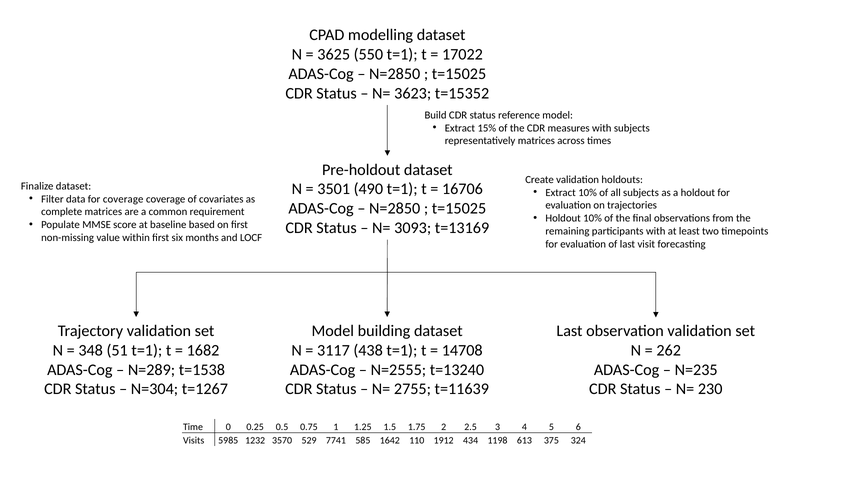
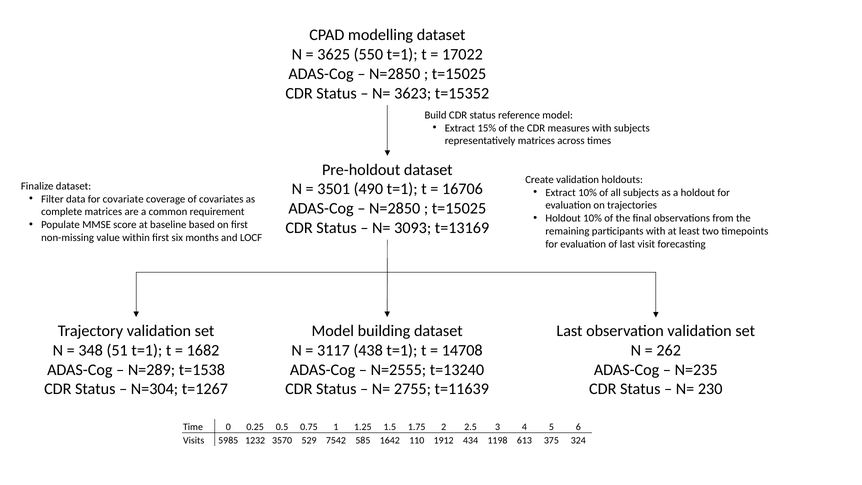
for coverage: coverage -> covariate
7741: 7741 -> 7542
